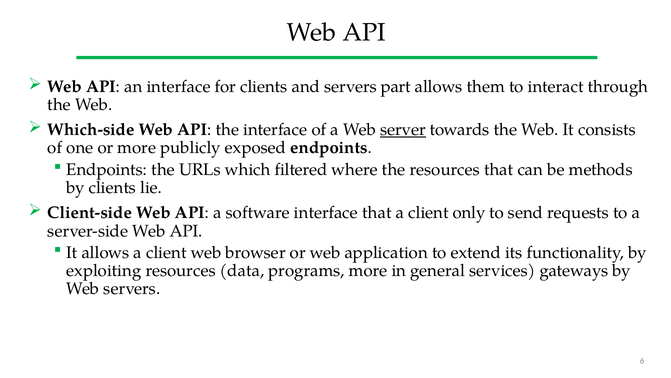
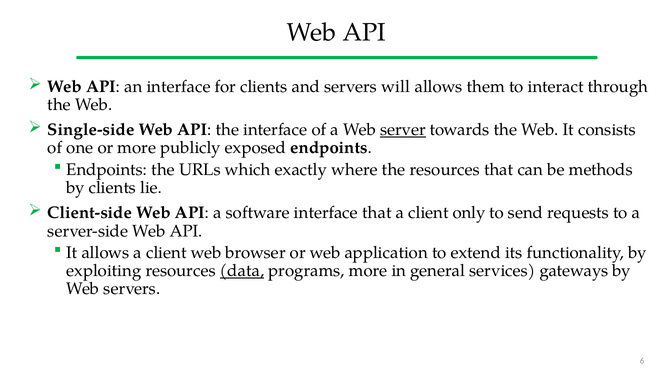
part: part -> will
Which-side: Which-side -> Single-side
filtered: filtered -> exactly
data underline: none -> present
